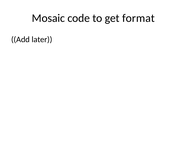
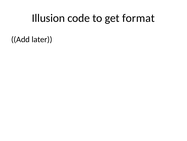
Mosaic: Mosaic -> Illusion
